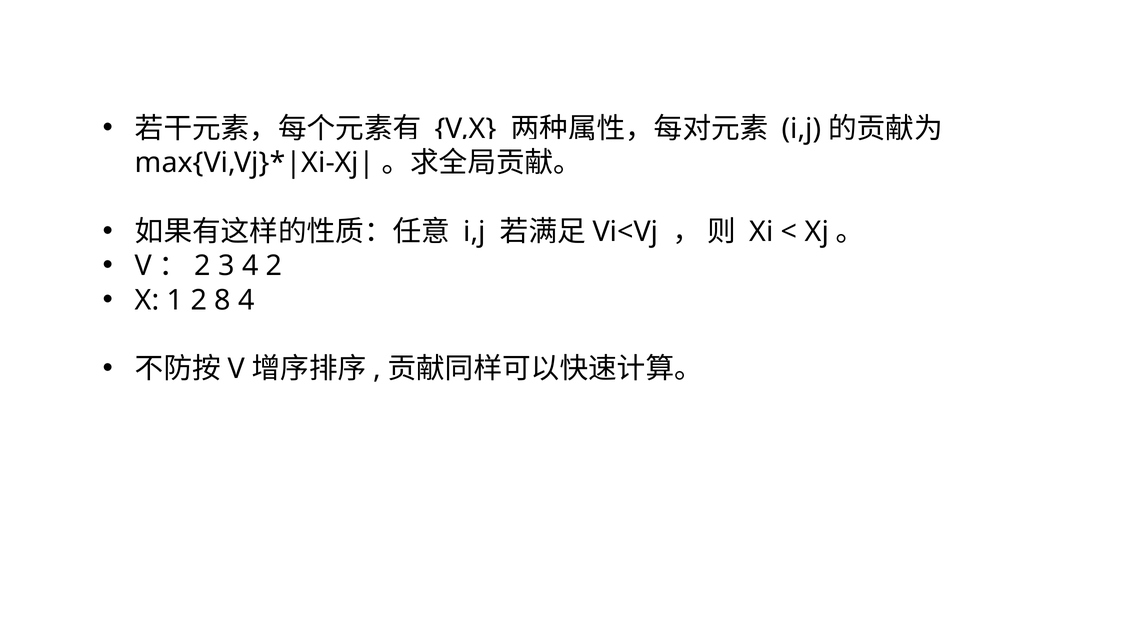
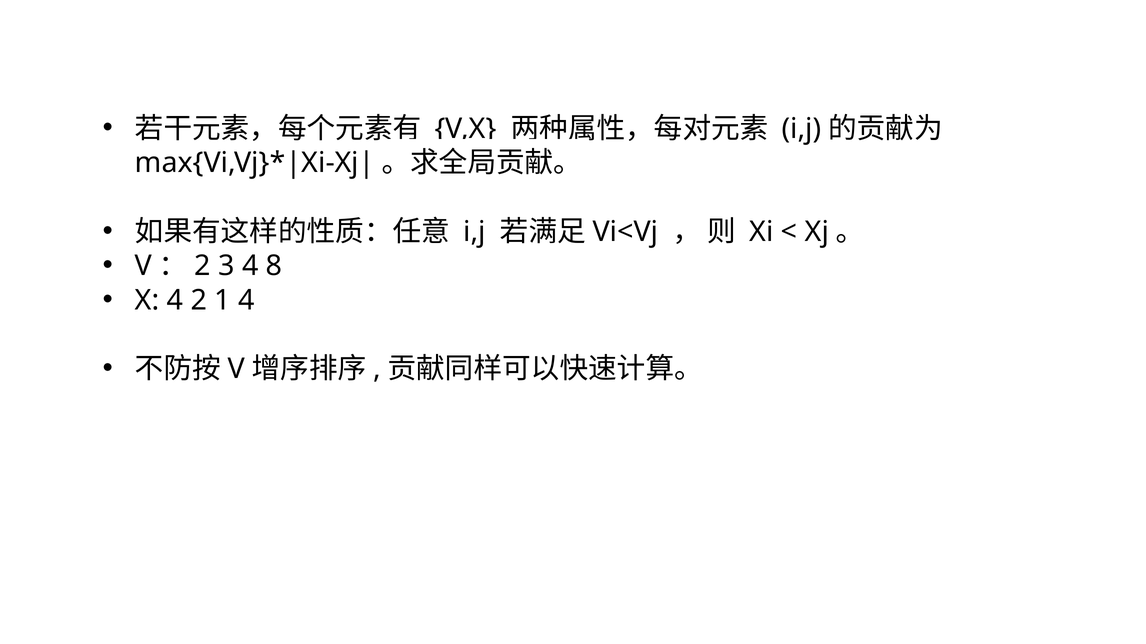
2 at (274, 266): 2 -> 8
X 1: 1 -> 4
8: 8 -> 1
